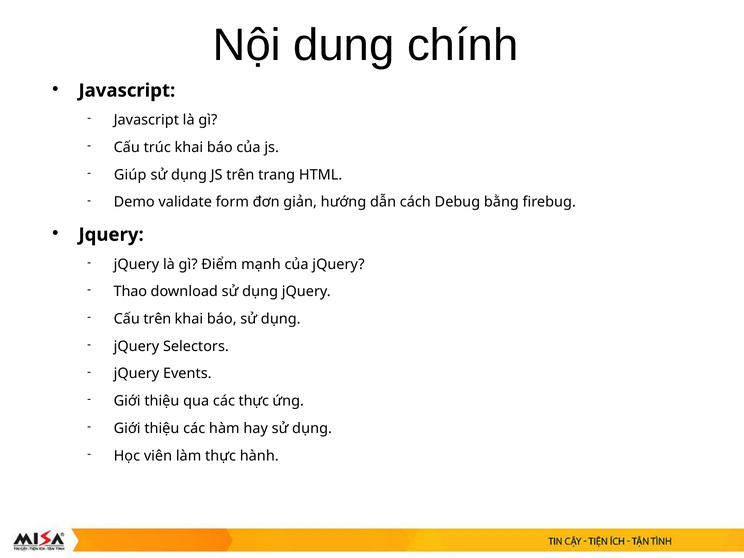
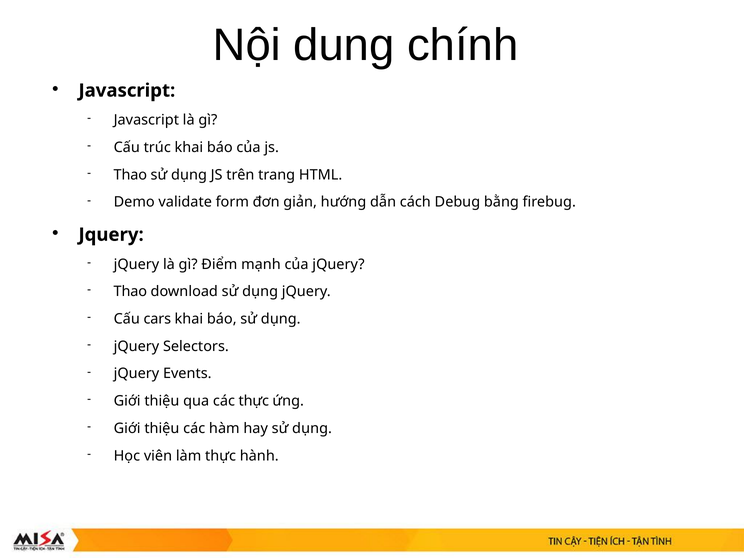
Giúp at (130, 175): Giúp -> Thao
Cấu trên: trên -> cars
